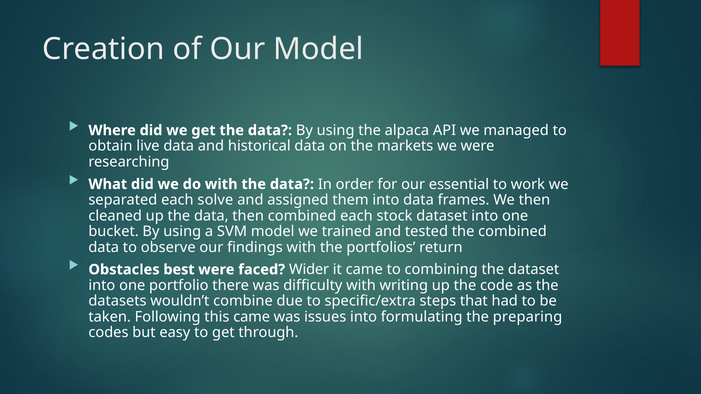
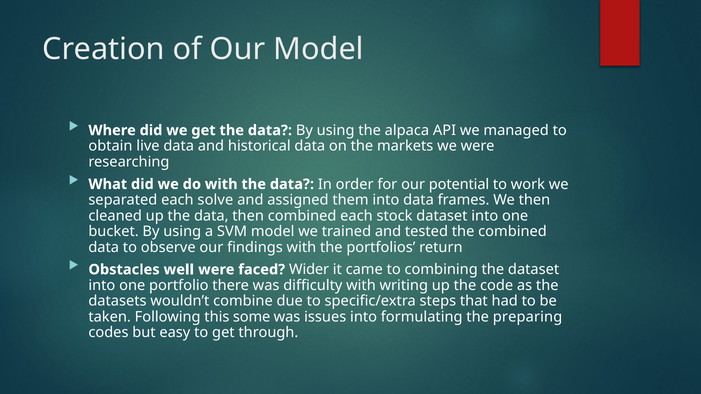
essential: essential -> potential
best: best -> well
this came: came -> some
